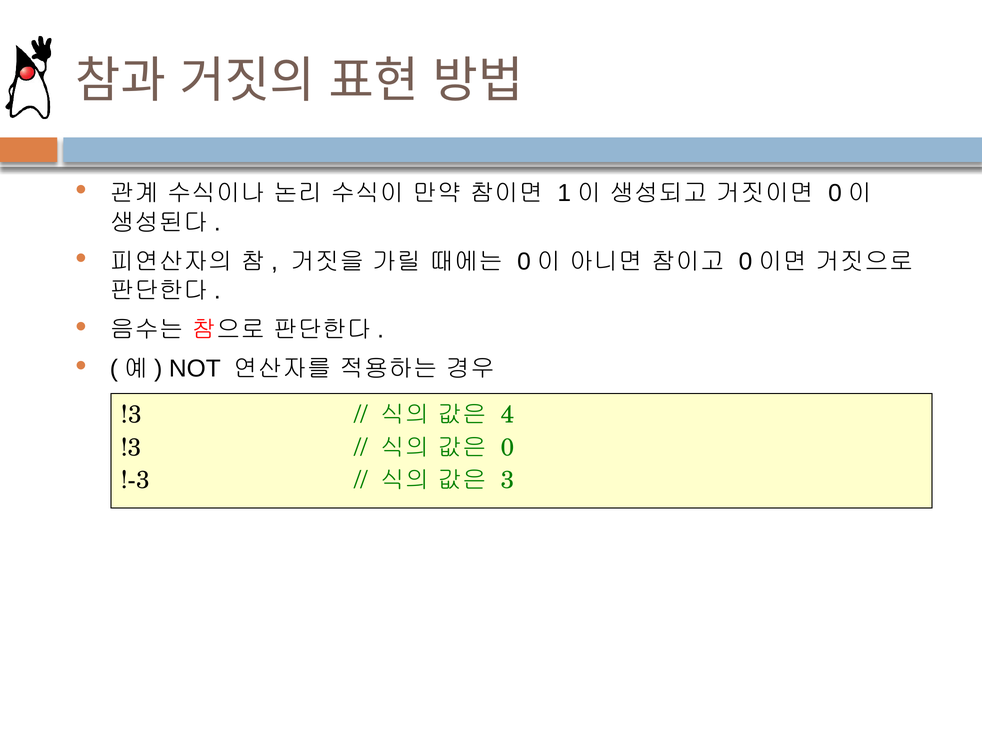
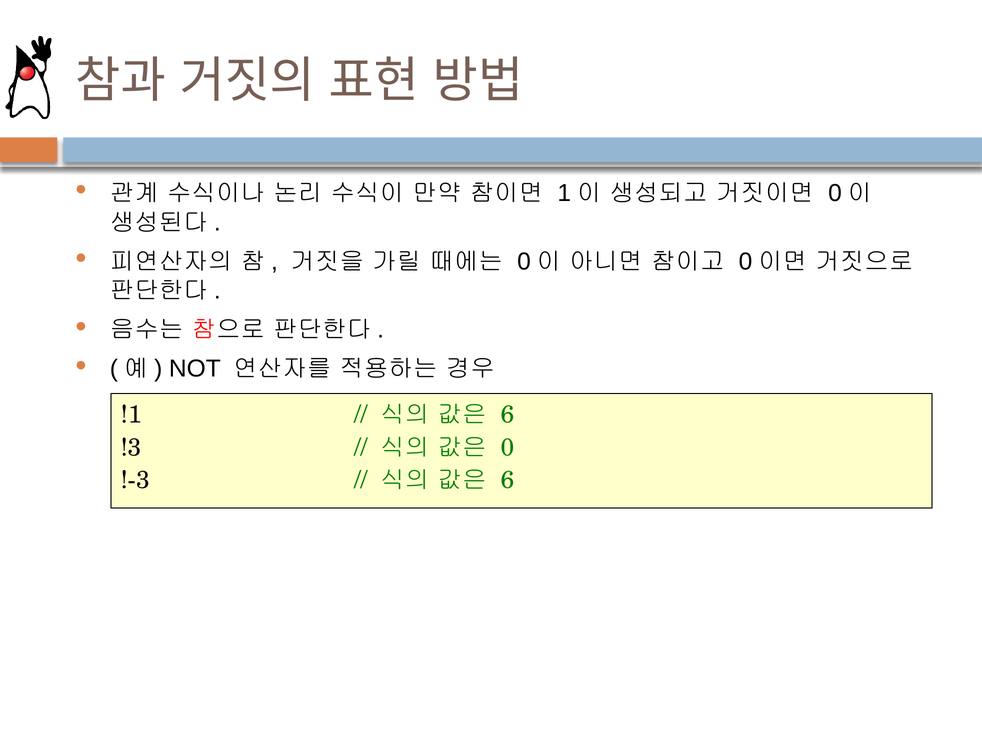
!3 at (131, 415): !3 -> !1
4 at (507, 415): 4 -> 6
3 at (507, 481): 3 -> 6
